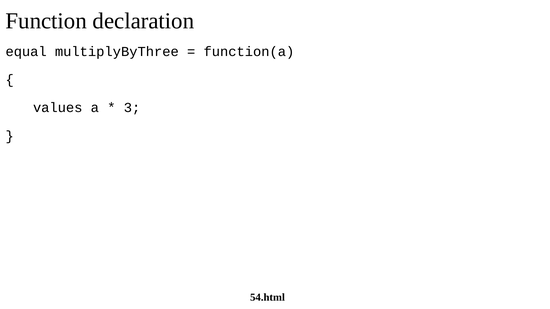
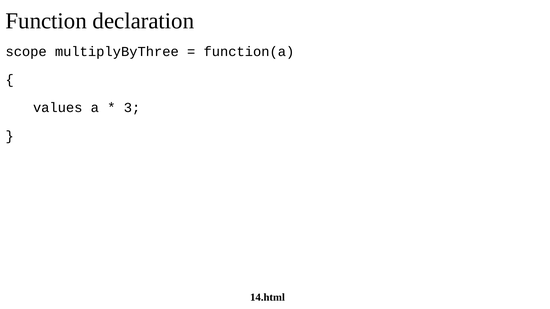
equal: equal -> scope
54.html: 54.html -> 14.html
